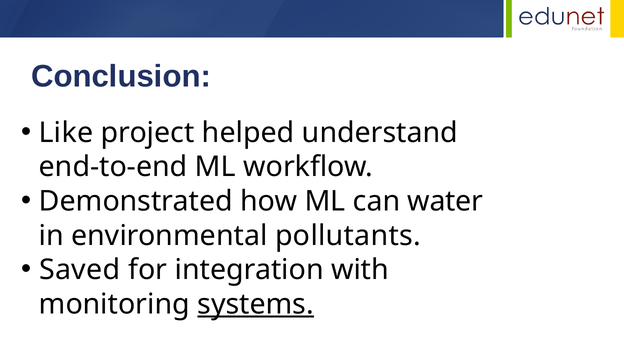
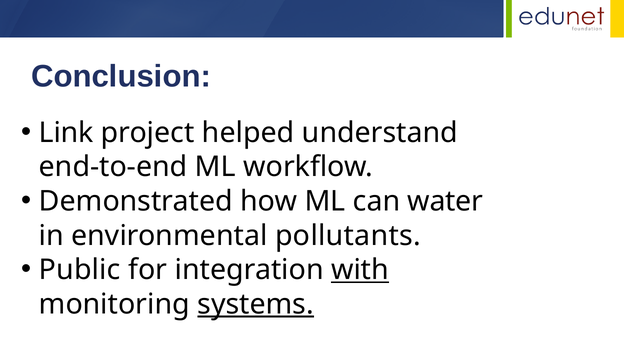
Like: Like -> Link
Saved: Saved -> Public
with underline: none -> present
